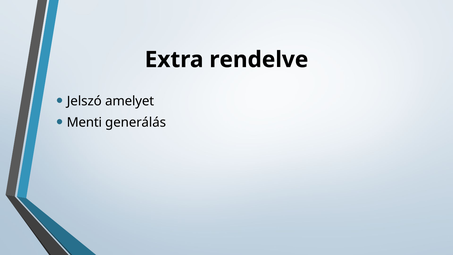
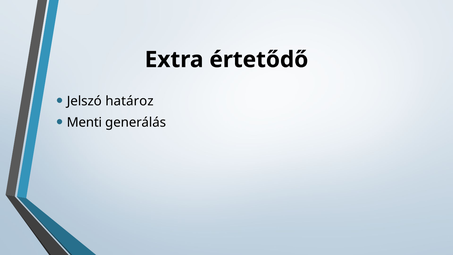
rendelve: rendelve -> értetődő
amelyet: amelyet -> határoz
